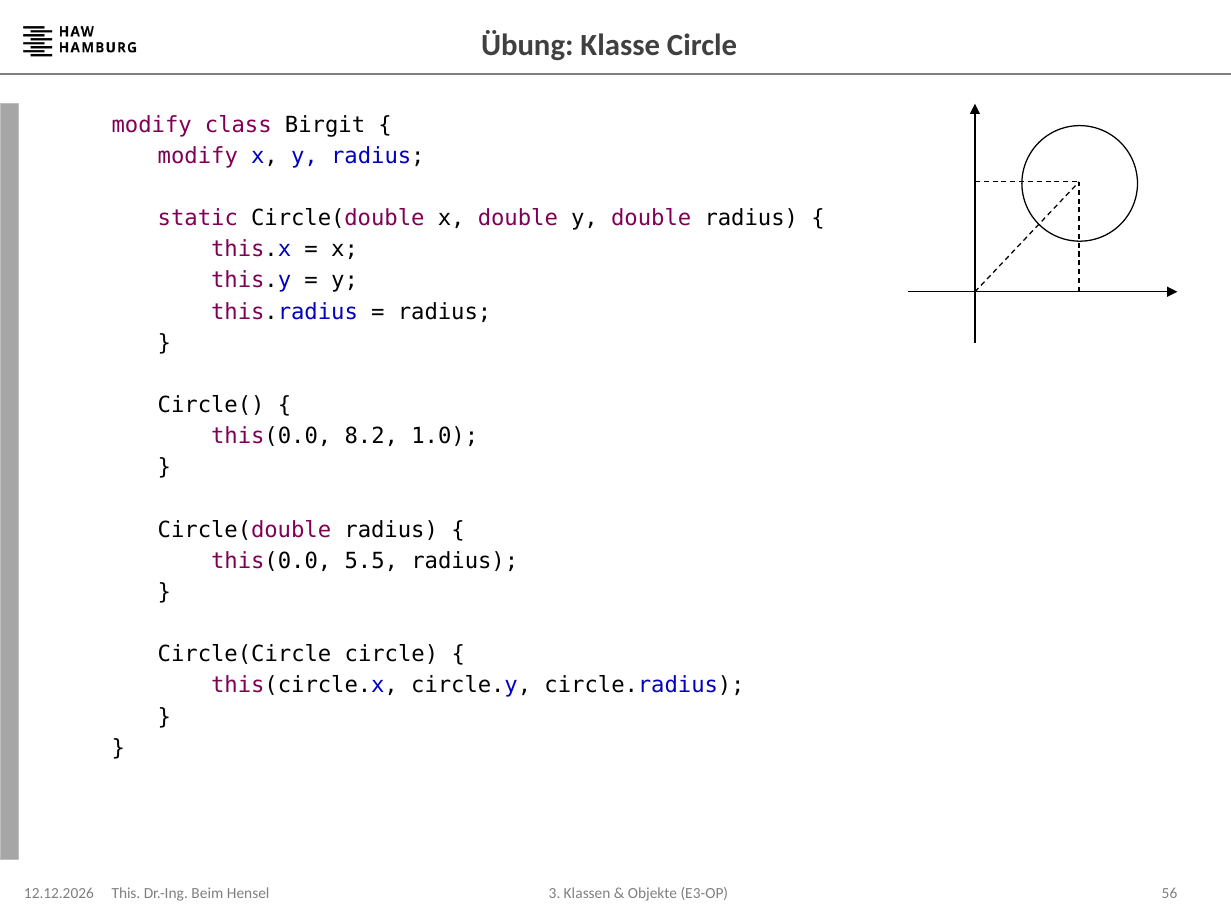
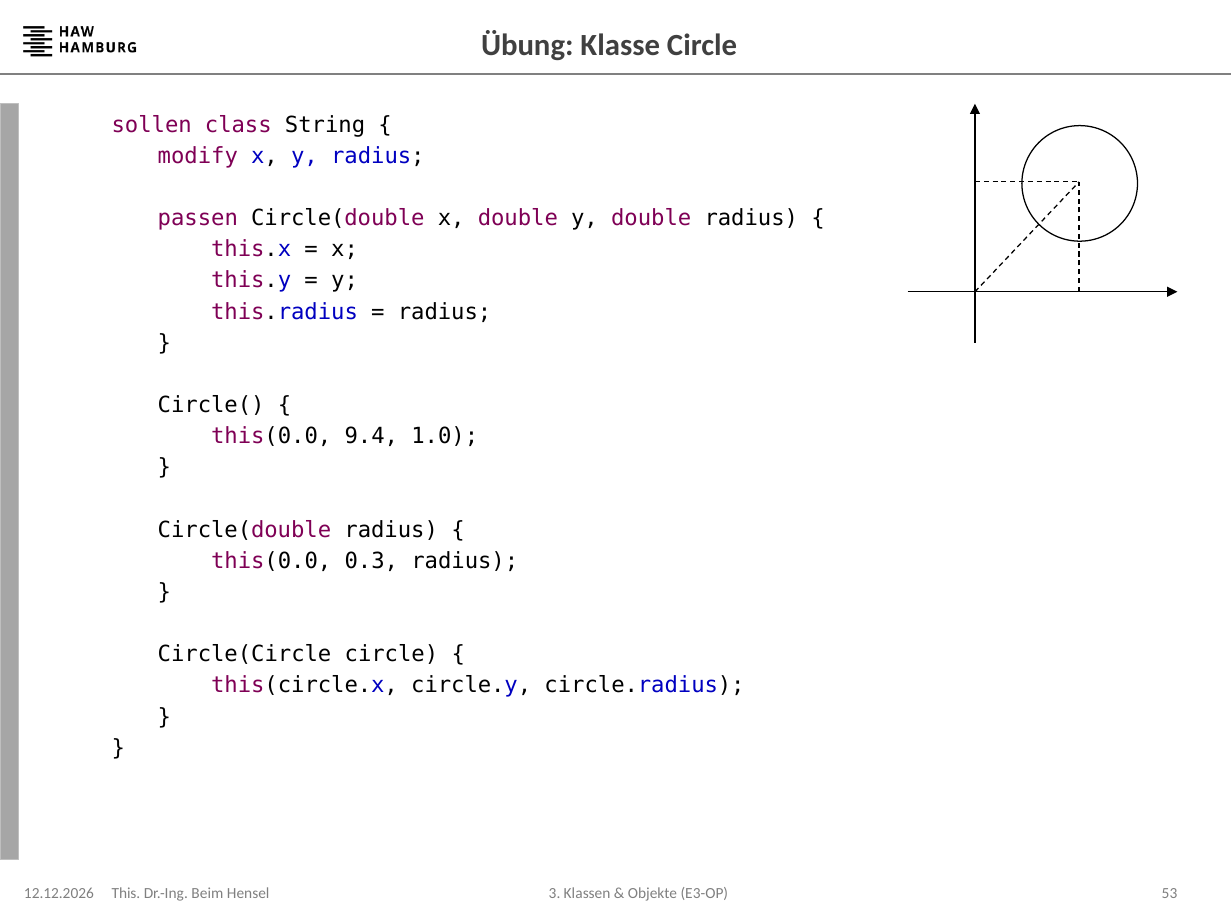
modify at (152, 125): modify -> sollen
Birgit: Birgit -> String
static: static -> passen
8.2: 8.2 -> 9.4
5.5: 5.5 -> 0.3
56: 56 -> 53
